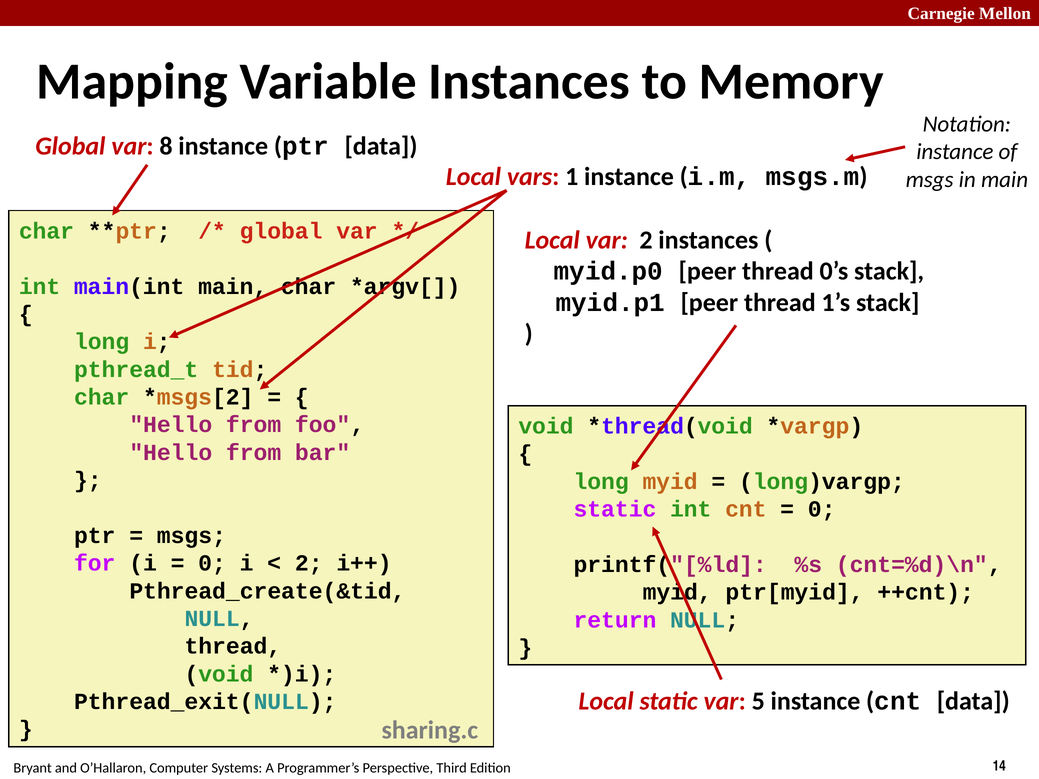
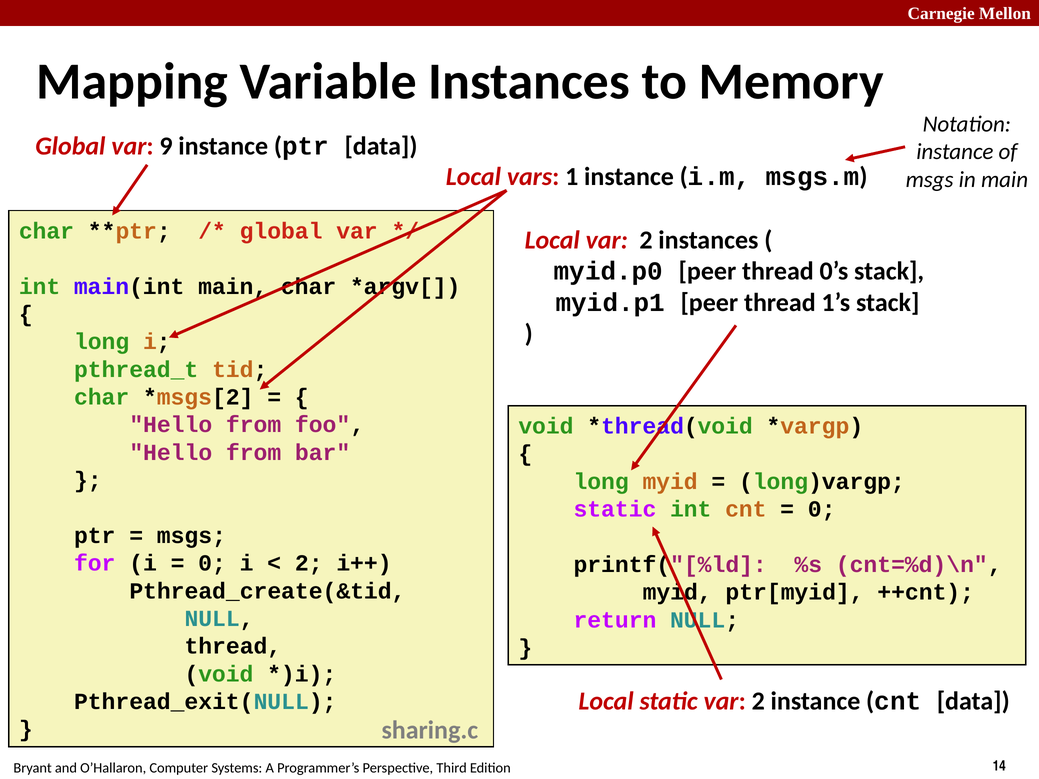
8: 8 -> 9
static var 5: 5 -> 2
